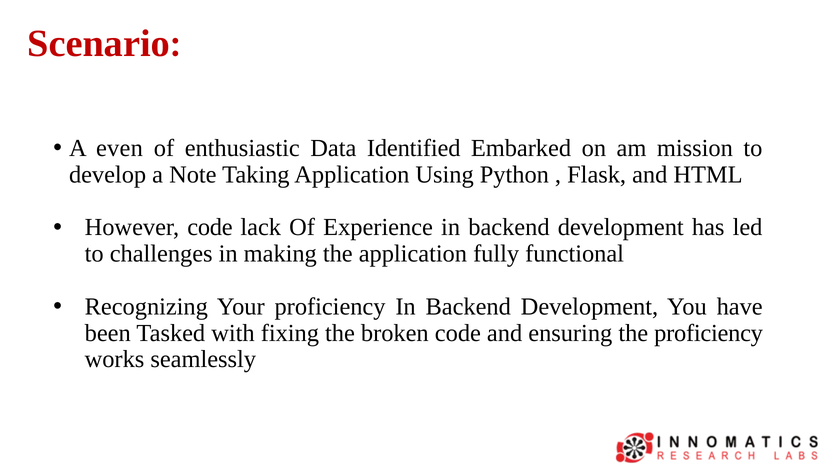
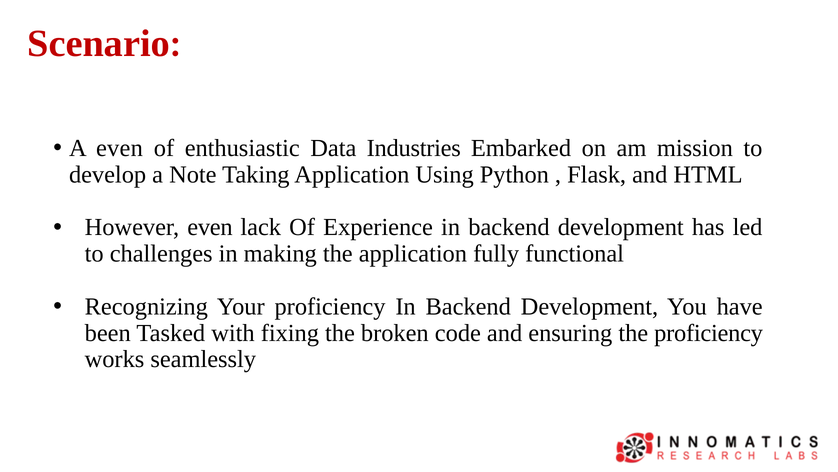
Identified: Identified -> Industries
However code: code -> even
